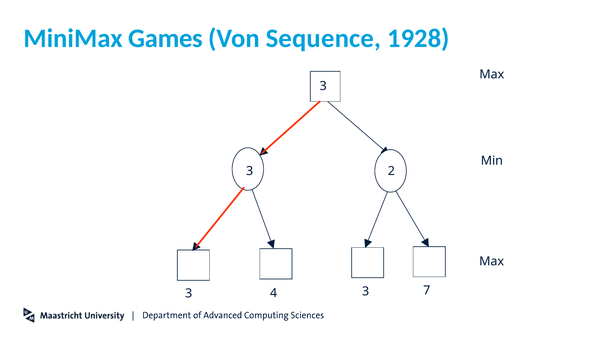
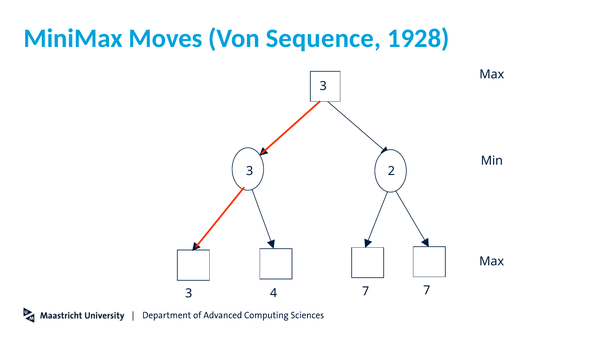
Games: Games -> Moves
4 3: 3 -> 7
